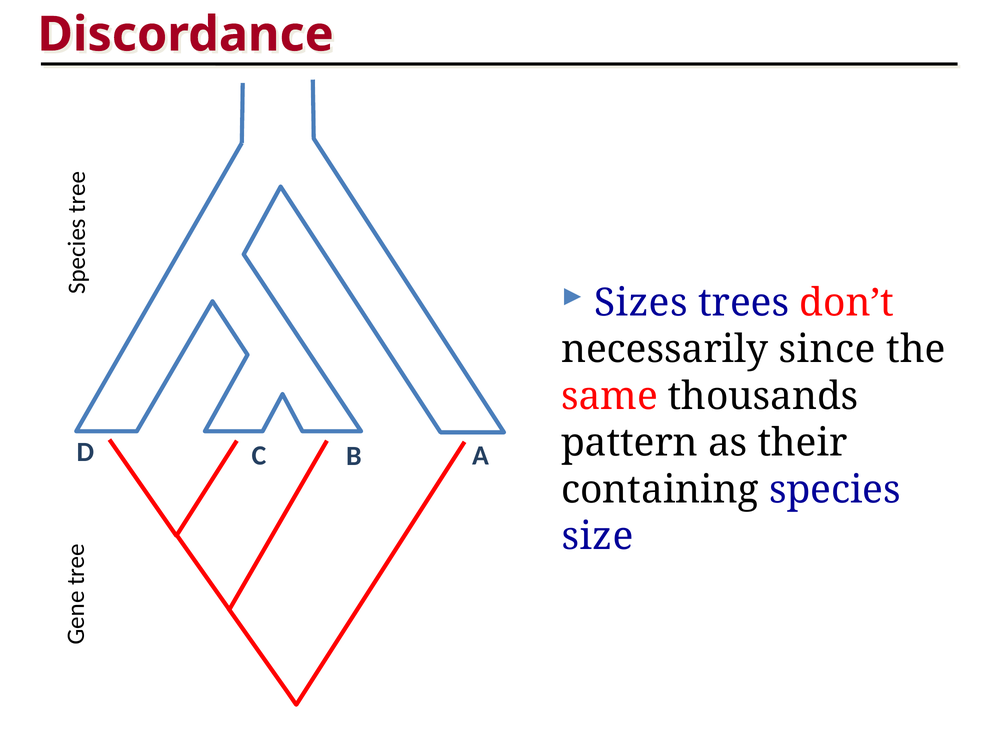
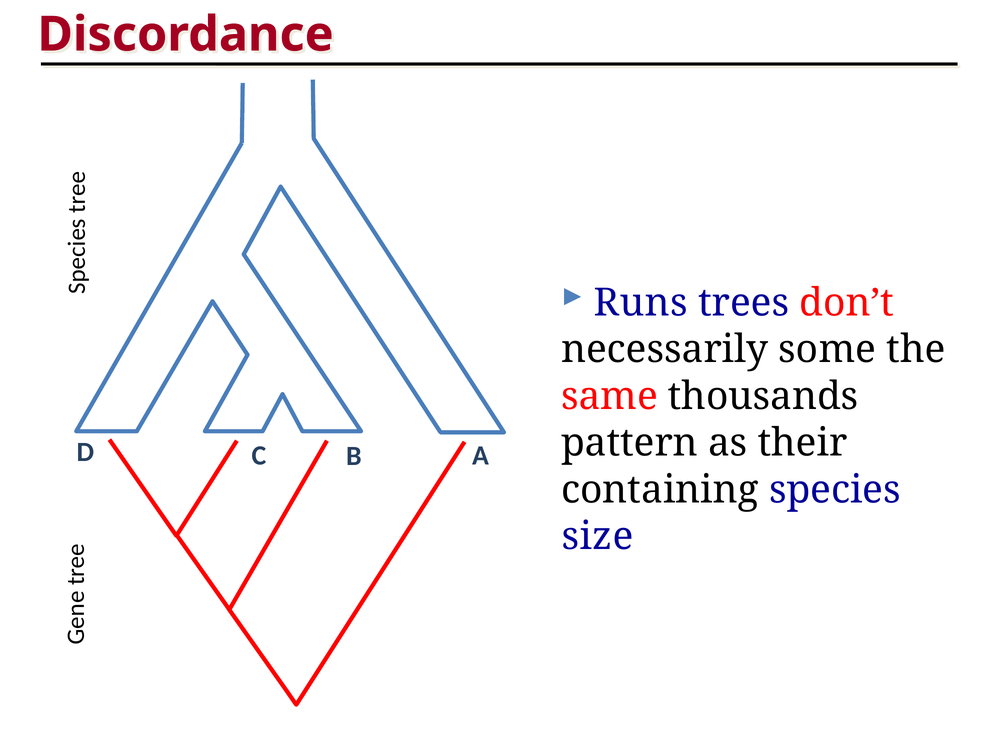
Sizes: Sizes -> Runs
since: since -> some
